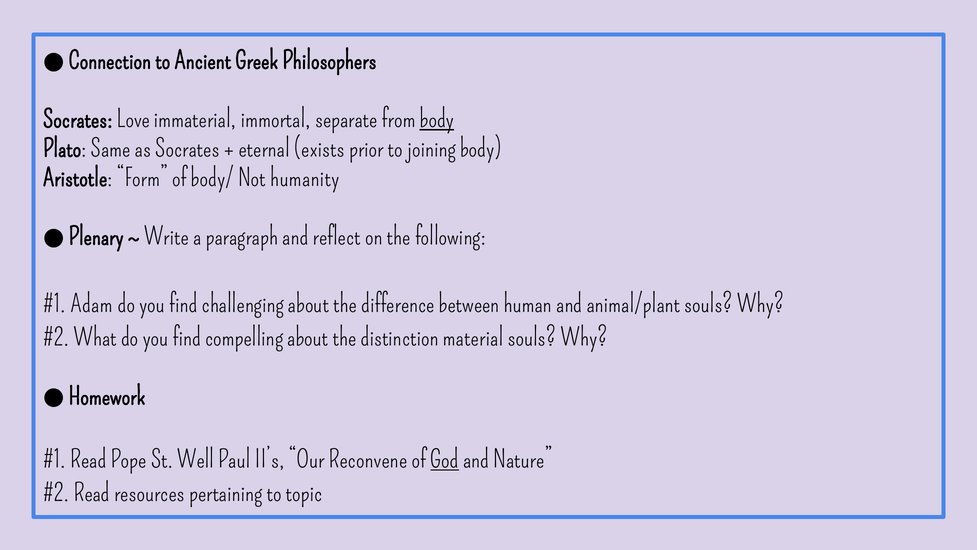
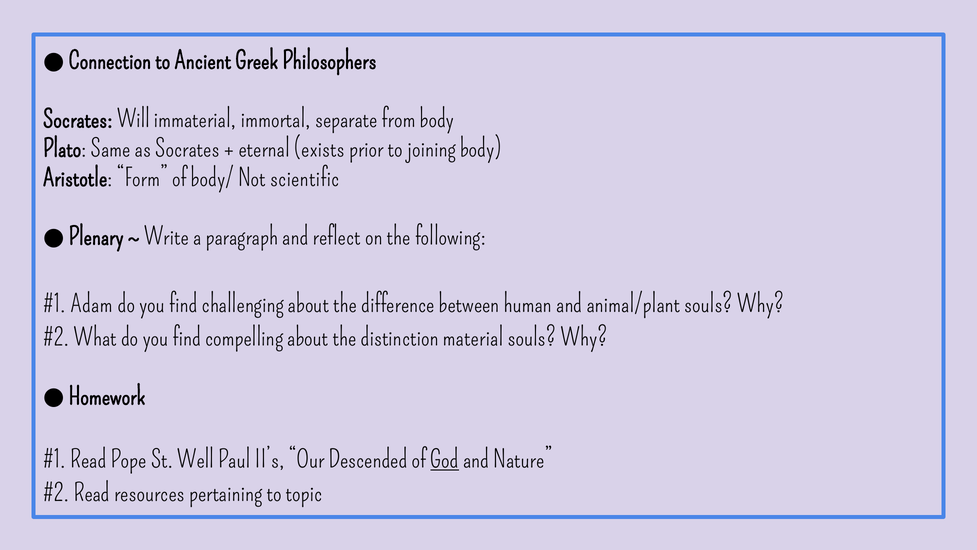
Love: Love -> Will
body at (437, 119) underline: present -> none
humanity: humanity -> scientific
Reconvene: Reconvene -> Descended
